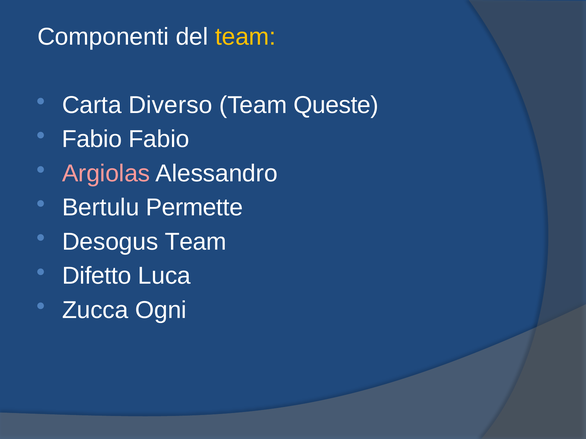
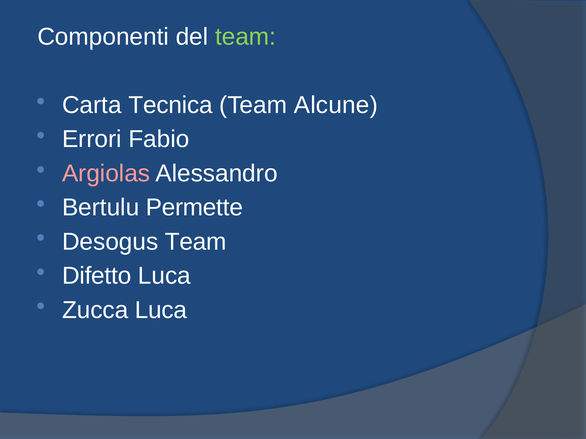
team at (246, 37) colour: yellow -> light green
Diverso: Diverso -> Tecnica
Queste: Queste -> Alcune
Fabio at (92, 139): Fabio -> Errori
Zucca Ogni: Ogni -> Luca
